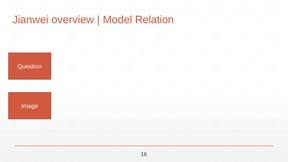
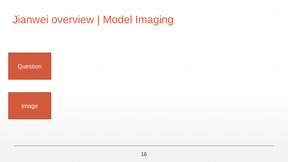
Relation: Relation -> Imaging
